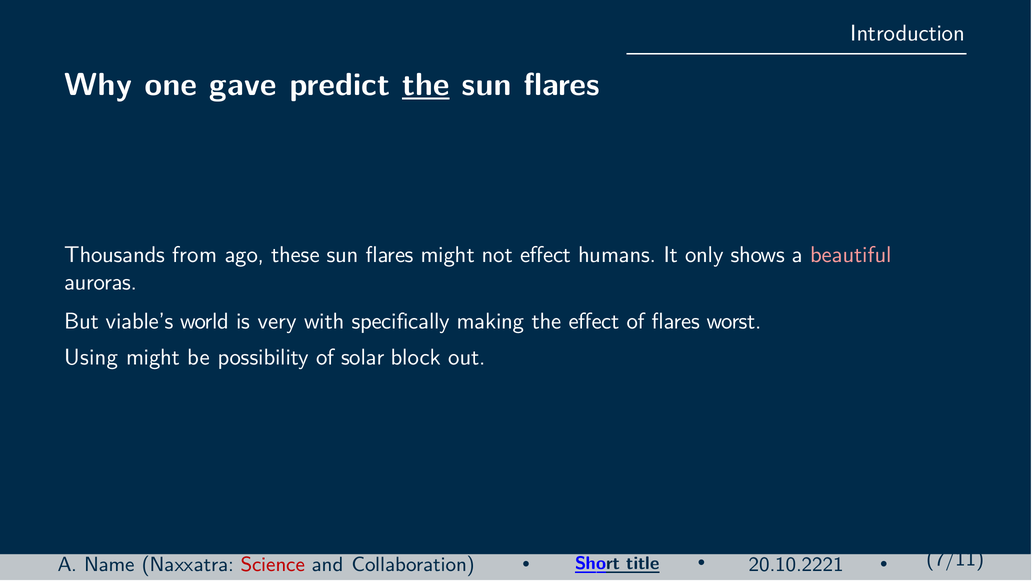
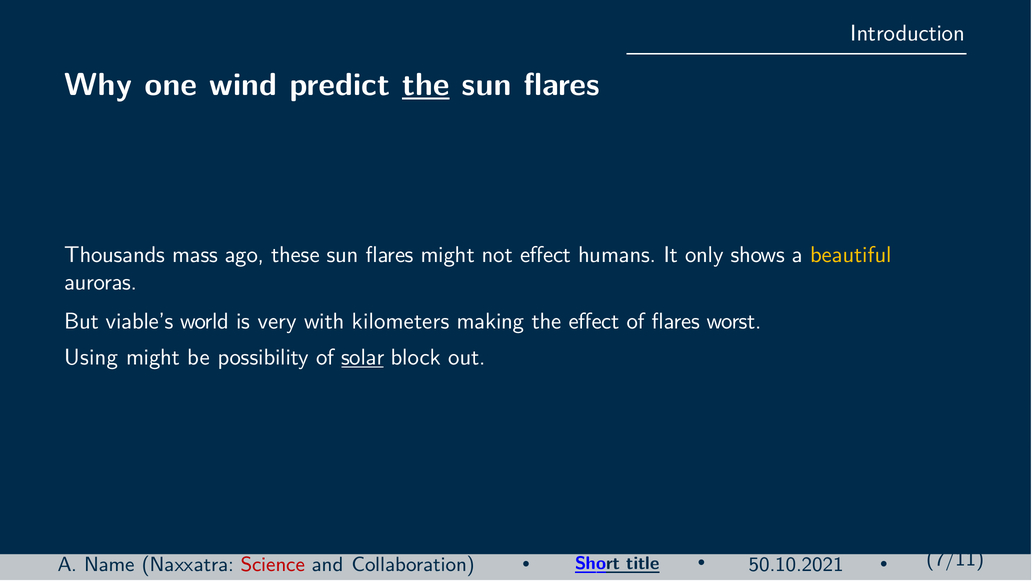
gave: gave -> wind
from: from -> mass
beautiful colour: pink -> yellow
specifically: specifically -> kilometers
solar underline: none -> present
20.10.2221: 20.10.2221 -> 50.10.2021
